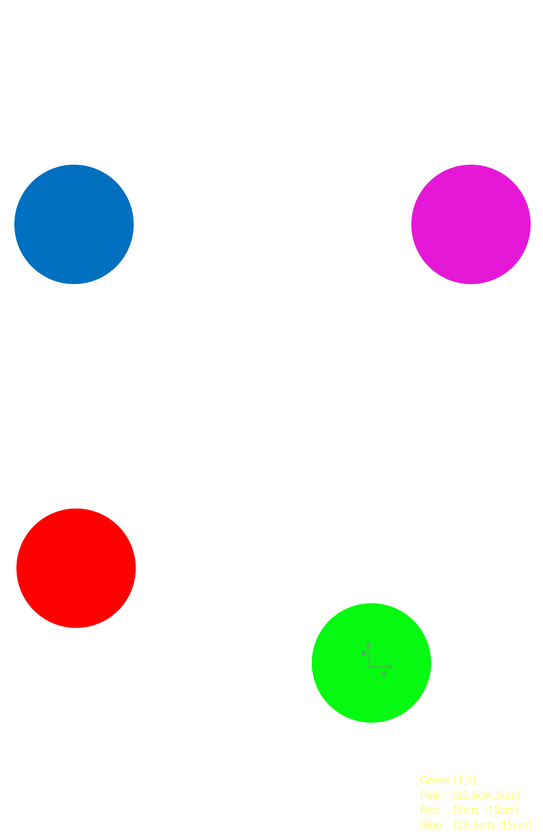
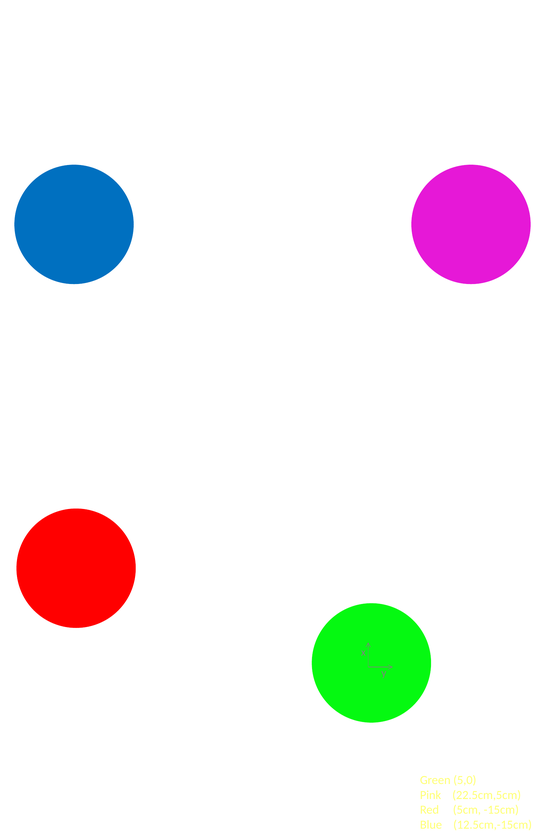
1,5: 1,5 -> 5,0
25.5cm,-15cm: 25.5cm,-15cm -> 12.5cm,-15cm
